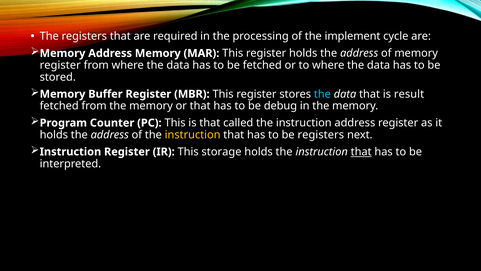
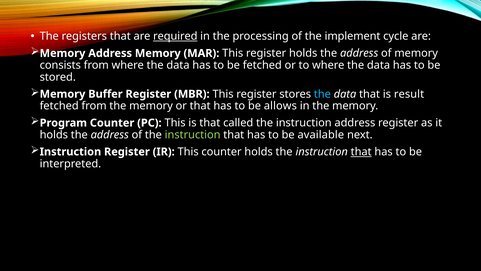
required underline: none -> present
register at (60, 65): register -> consists
debug: debug -> allows
instruction at (193, 135) colour: yellow -> light green
be registers: registers -> available
This storage: storage -> counter
